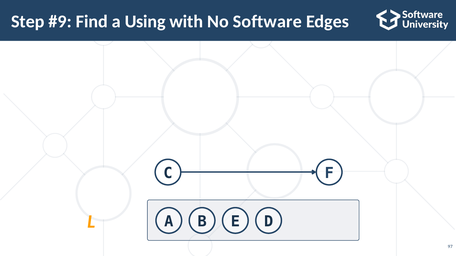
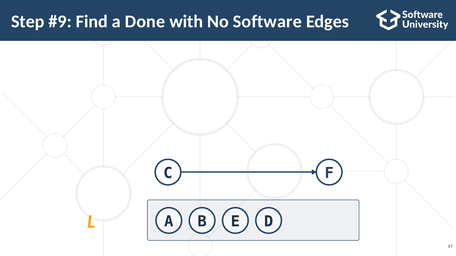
Using: Using -> Done
